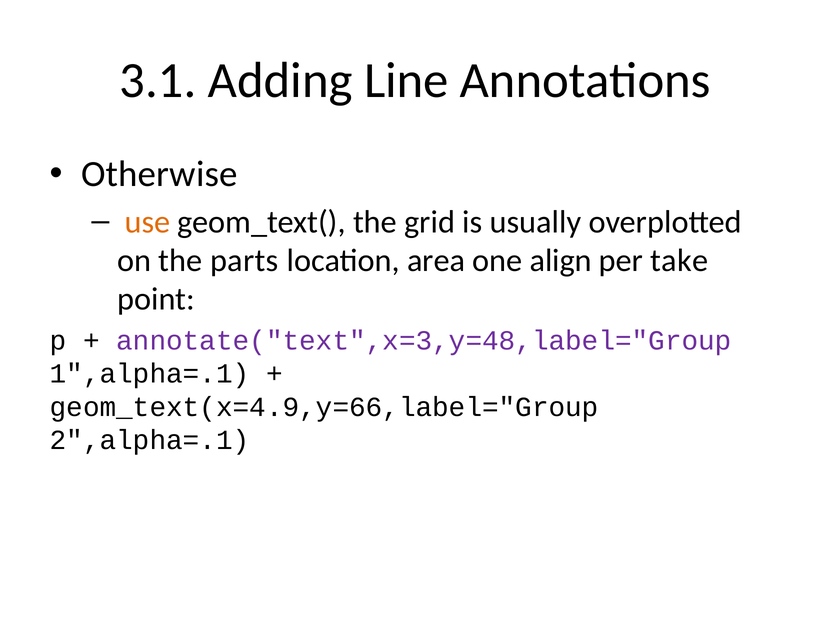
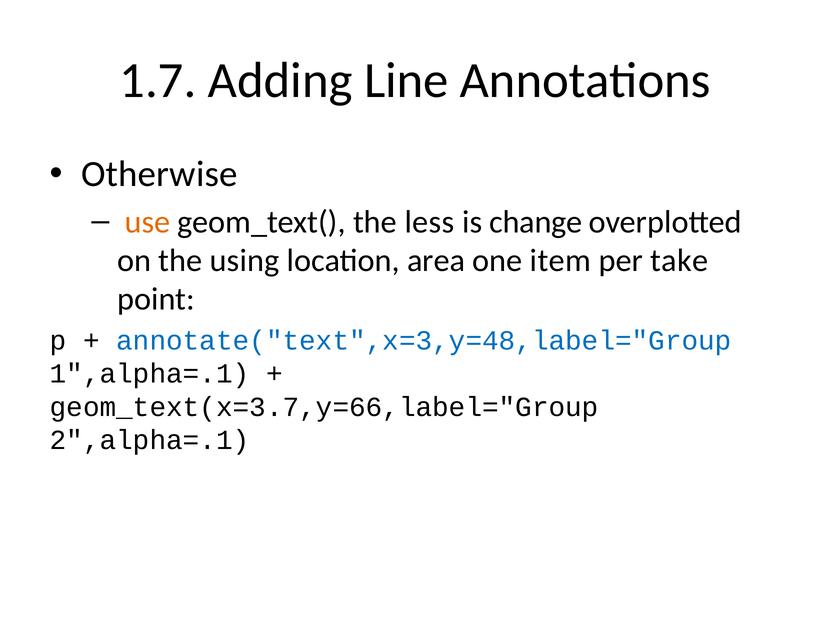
3.1: 3.1 -> 1.7
grid: grid -> less
usually: usually -> change
parts: parts -> using
align: align -> item
annotate("text",x=3,y=48,label="Group colour: purple -> blue
geom_text(x=4.9,y=66,label="Group: geom_text(x=4.9,y=66,label="Group -> geom_text(x=3.7,y=66,label="Group
